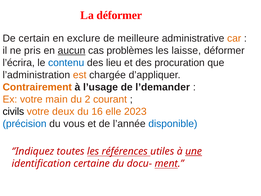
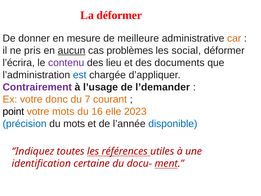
certain: certain -> donner
exclure: exclure -> mesure
laisse: laisse -> social
contenu colour: blue -> purple
procuration: procuration -> documents
est colour: orange -> blue
Contrairement colour: orange -> purple
main: main -> donc
2: 2 -> 7
civils: civils -> point
votre deux: deux -> mots
du vous: vous -> mots
une underline: present -> none
